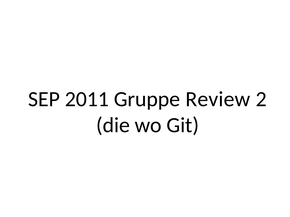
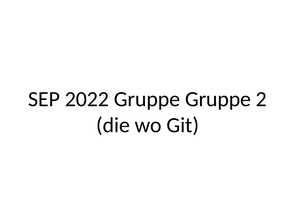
2011: 2011 -> 2022
Gruppe Review: Review -> Gruppe
